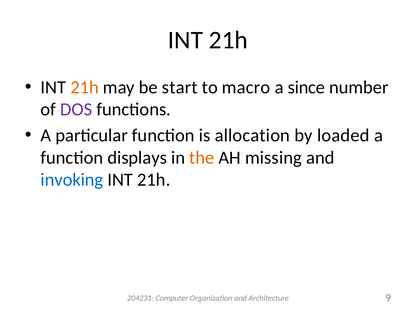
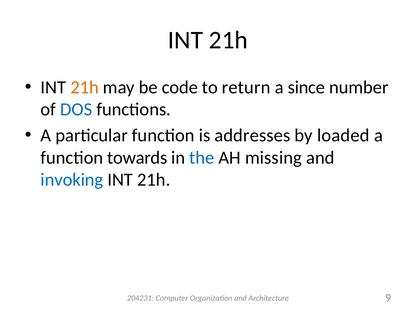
start: start -> code
macro: macro -> return
DOS colour: purple -> blue
allocation: allocation -> addresses
displays: displays -> towards
the colour: orange -> blue
